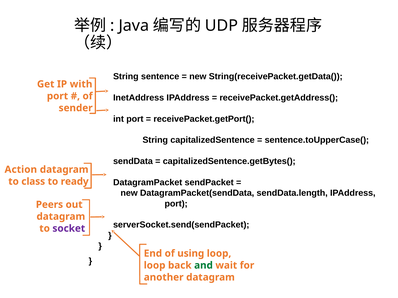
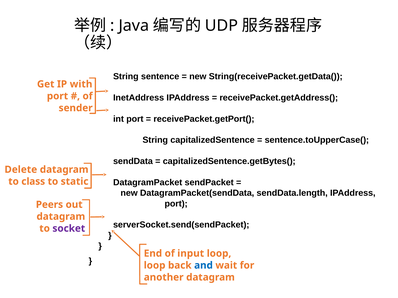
Action: Action -> Delete
ready: ready -> static
using: using -> input
and colour: green -> blue
